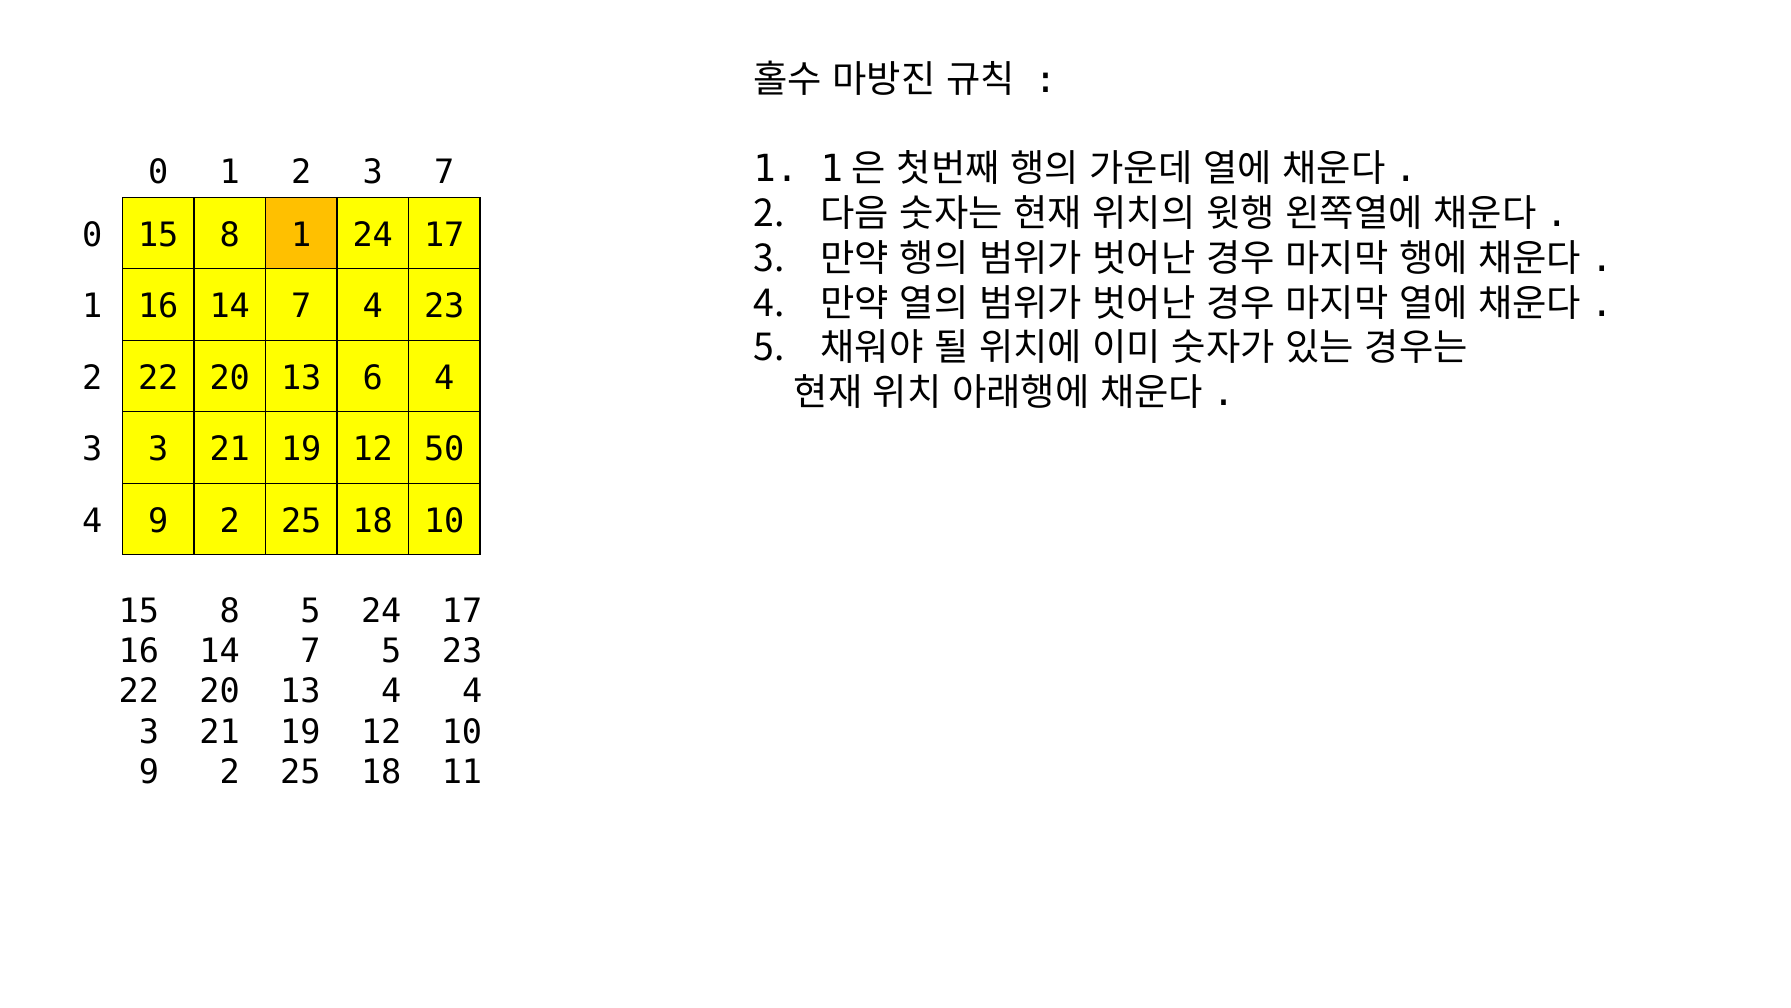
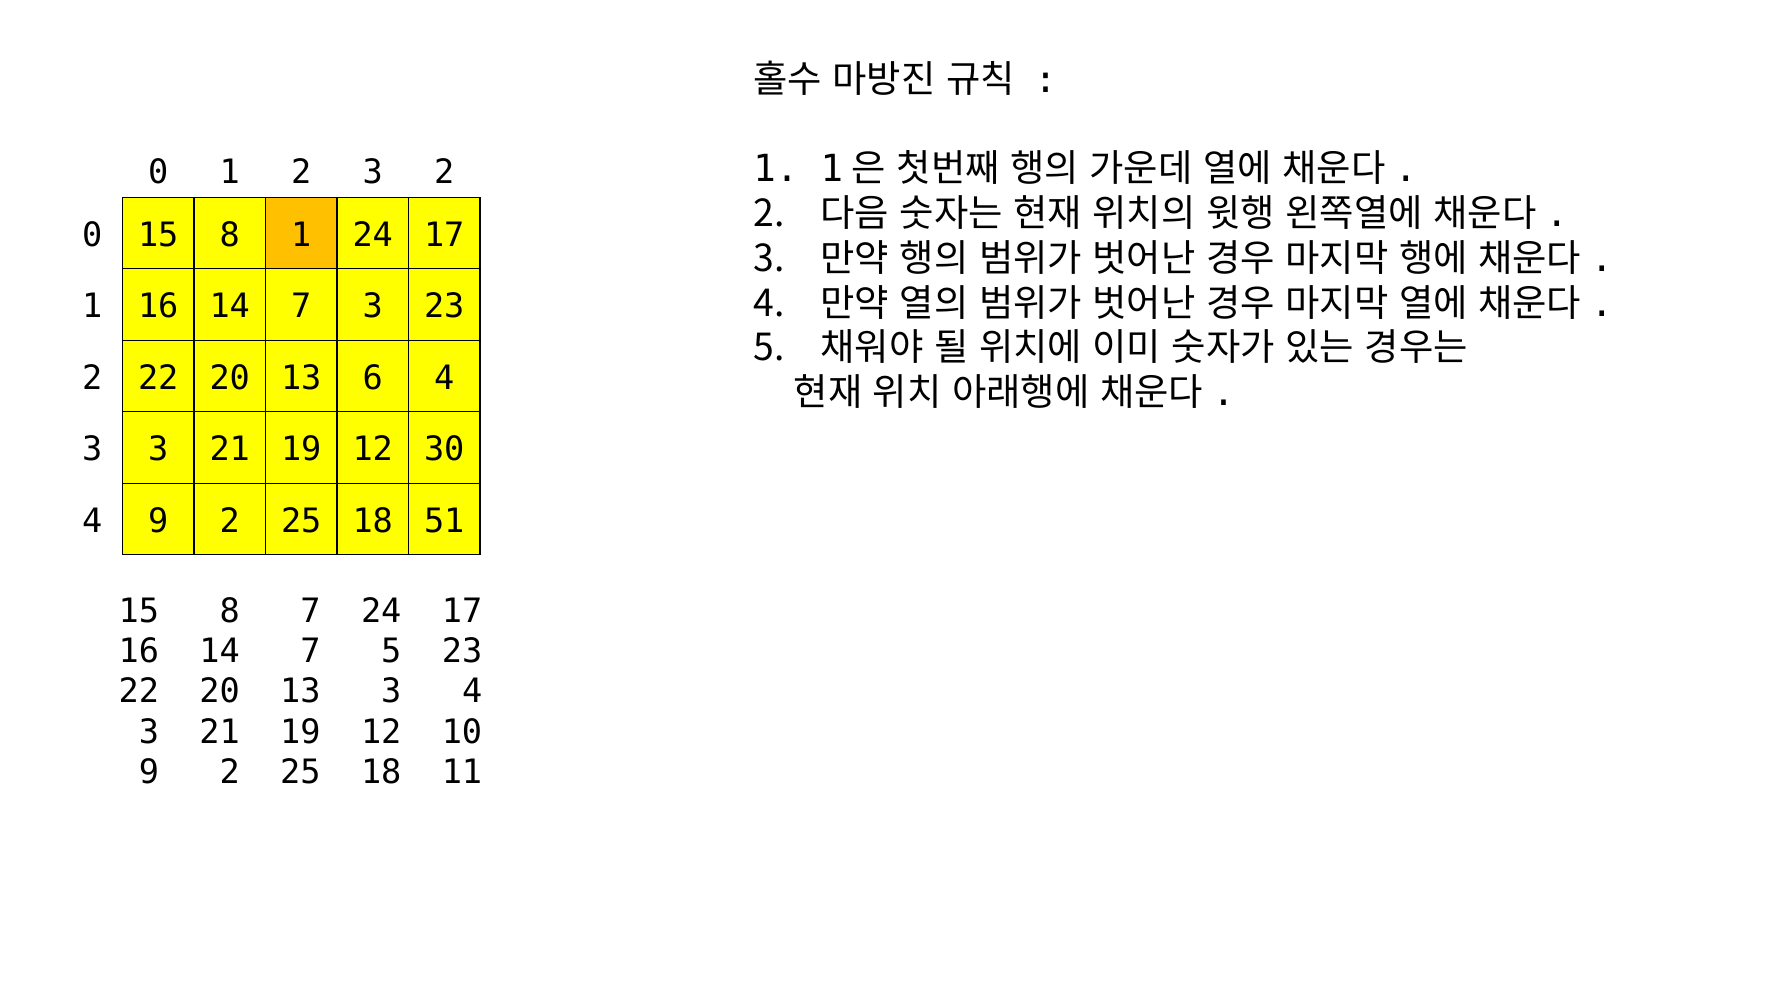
3 7: 7 -> 2
7 4: 4 -> 3
50: 50 -> 30
18 10: 10 -> 51
8 5: 5 -> 7
13 4: 4 -> 3
